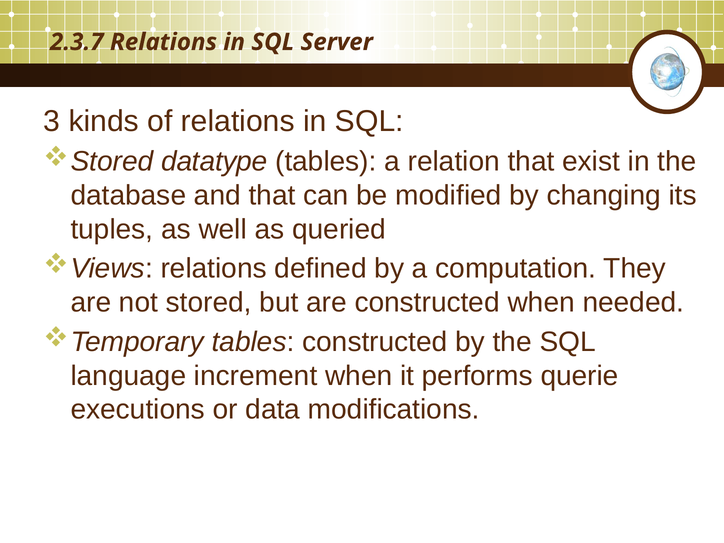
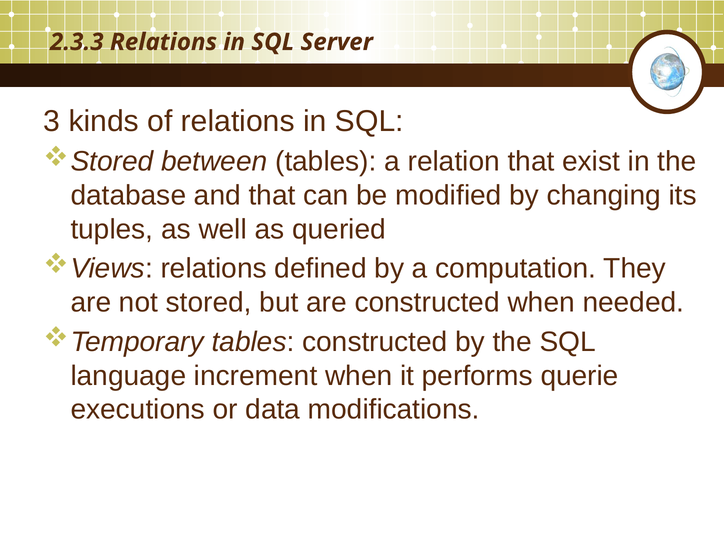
2.3.7: 2.3.7 -> 2.3.3
datatype: datatype -> between
